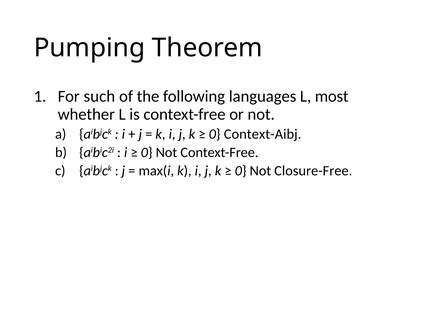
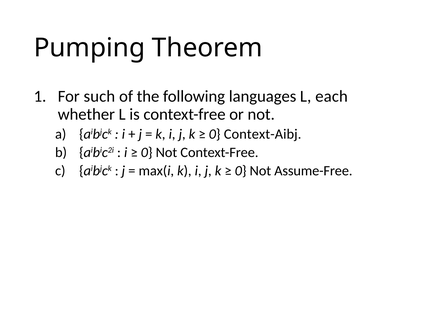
most: most -> each
Closure-Free: Closure-Free -> Assume-Free
